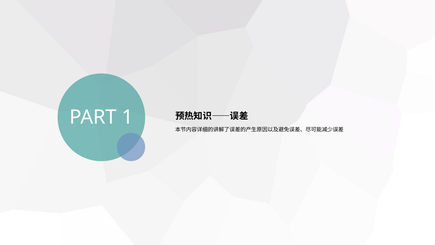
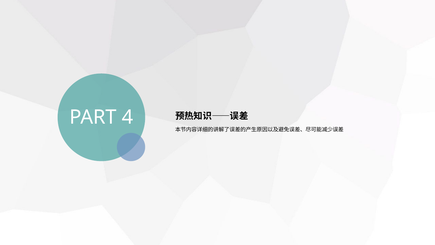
1: 1 -> 4
